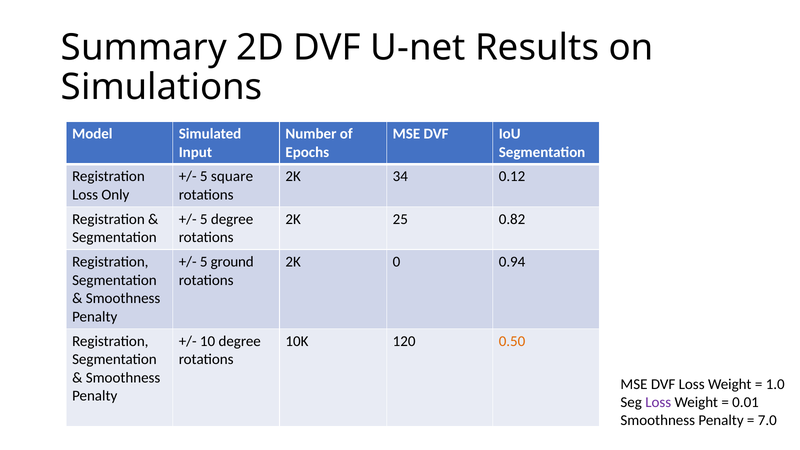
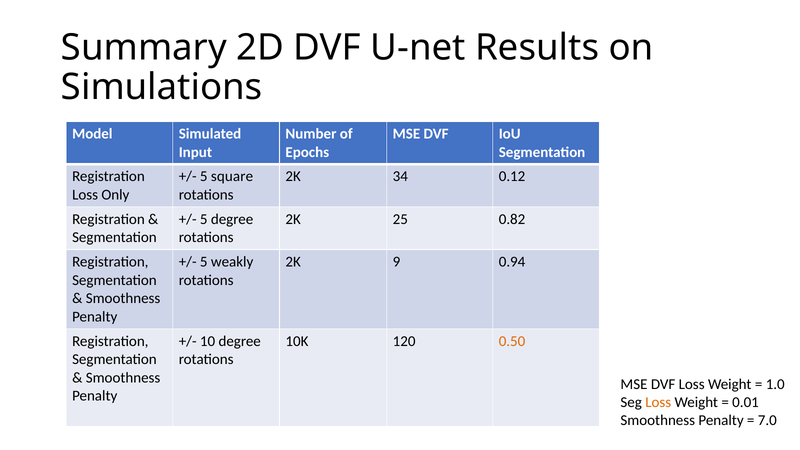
ground: ground -> weakly
0: 0 -> 9
Loss at (658, 403) colour: purple -> orange
